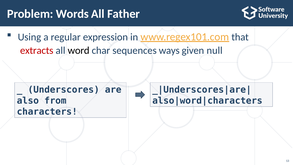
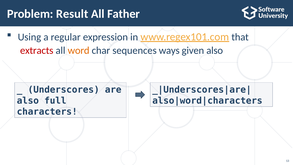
Words: Words -> Result
word colour: black -> orange
given null: null -> also
from: from -> full
